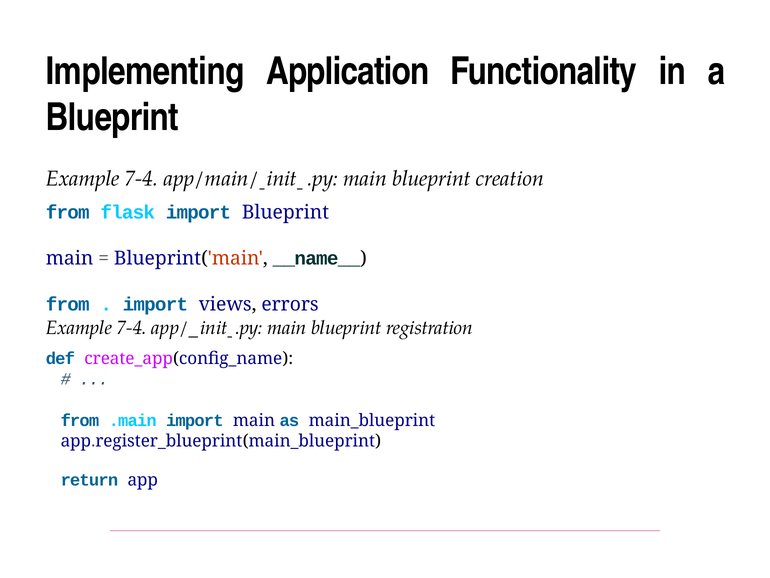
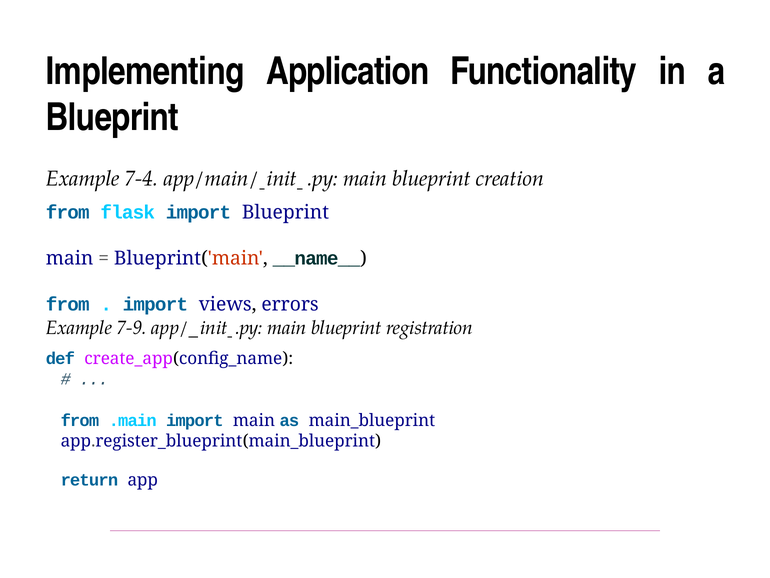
7-4 at (132, 327): 7-4 -> 7-9
